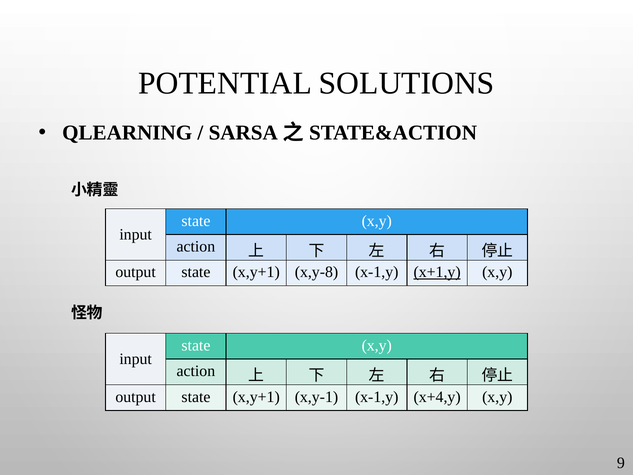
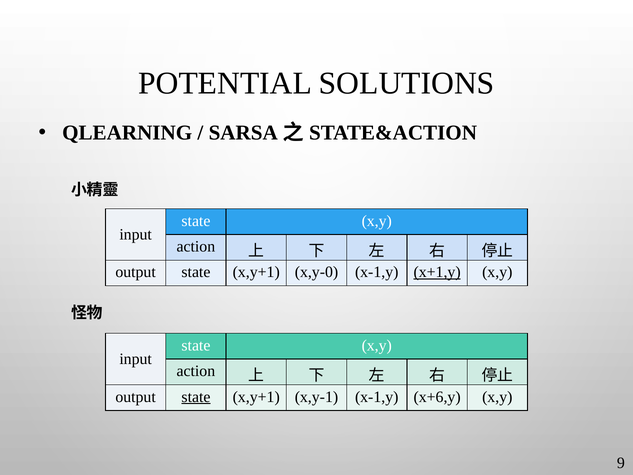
x,y-8: x,y-8 -> x,y-0
state at (196, 397) underline: none -> present
x+4,y: x+4,y -> x+6,y
